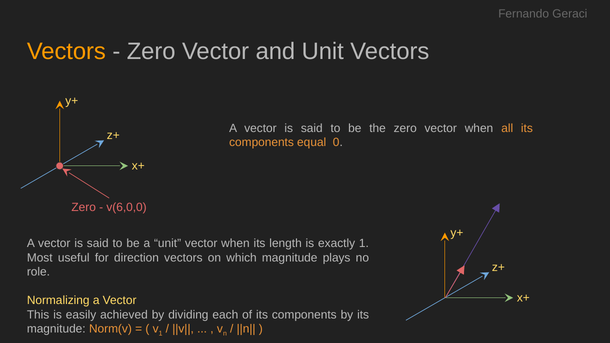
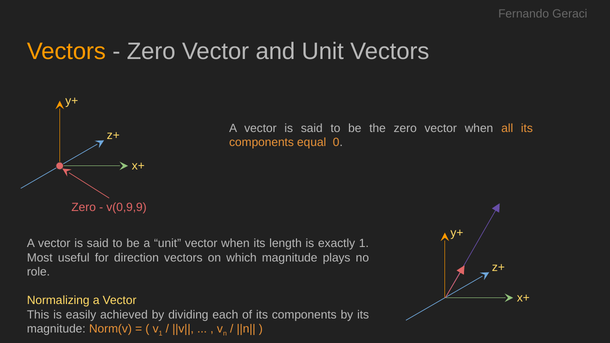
v(6,0,0: v(6,0,0 -> v(0,9,9
